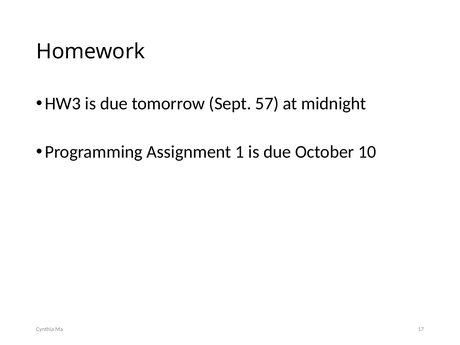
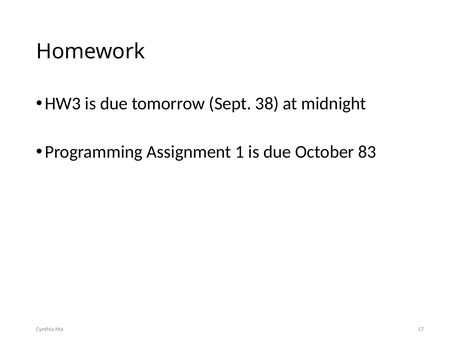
57: 57 -> 38
10: 10 -> 83
